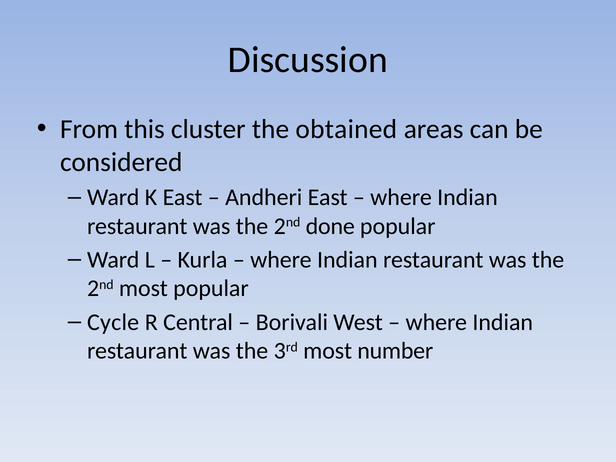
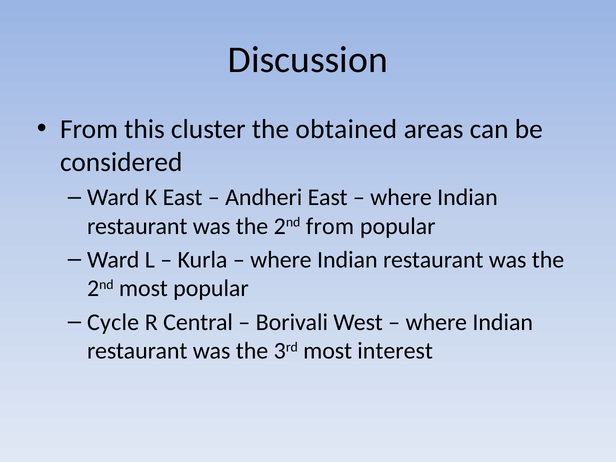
2nd done: done -> from
number: number -> interest
